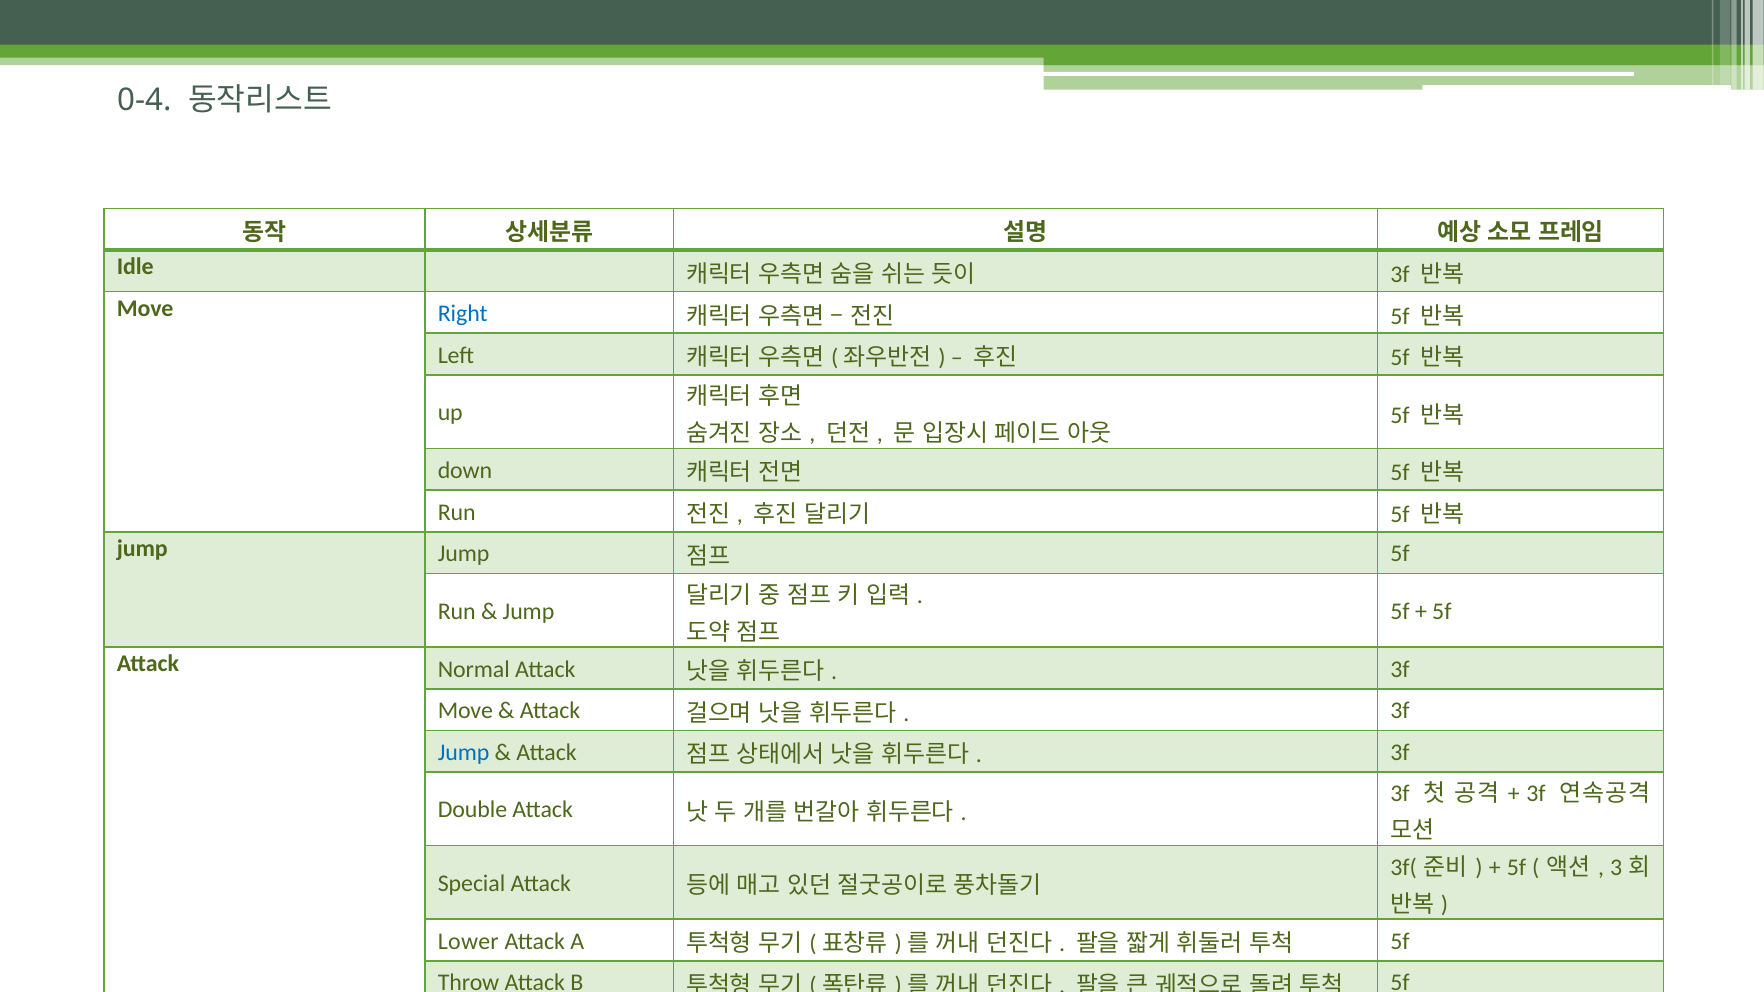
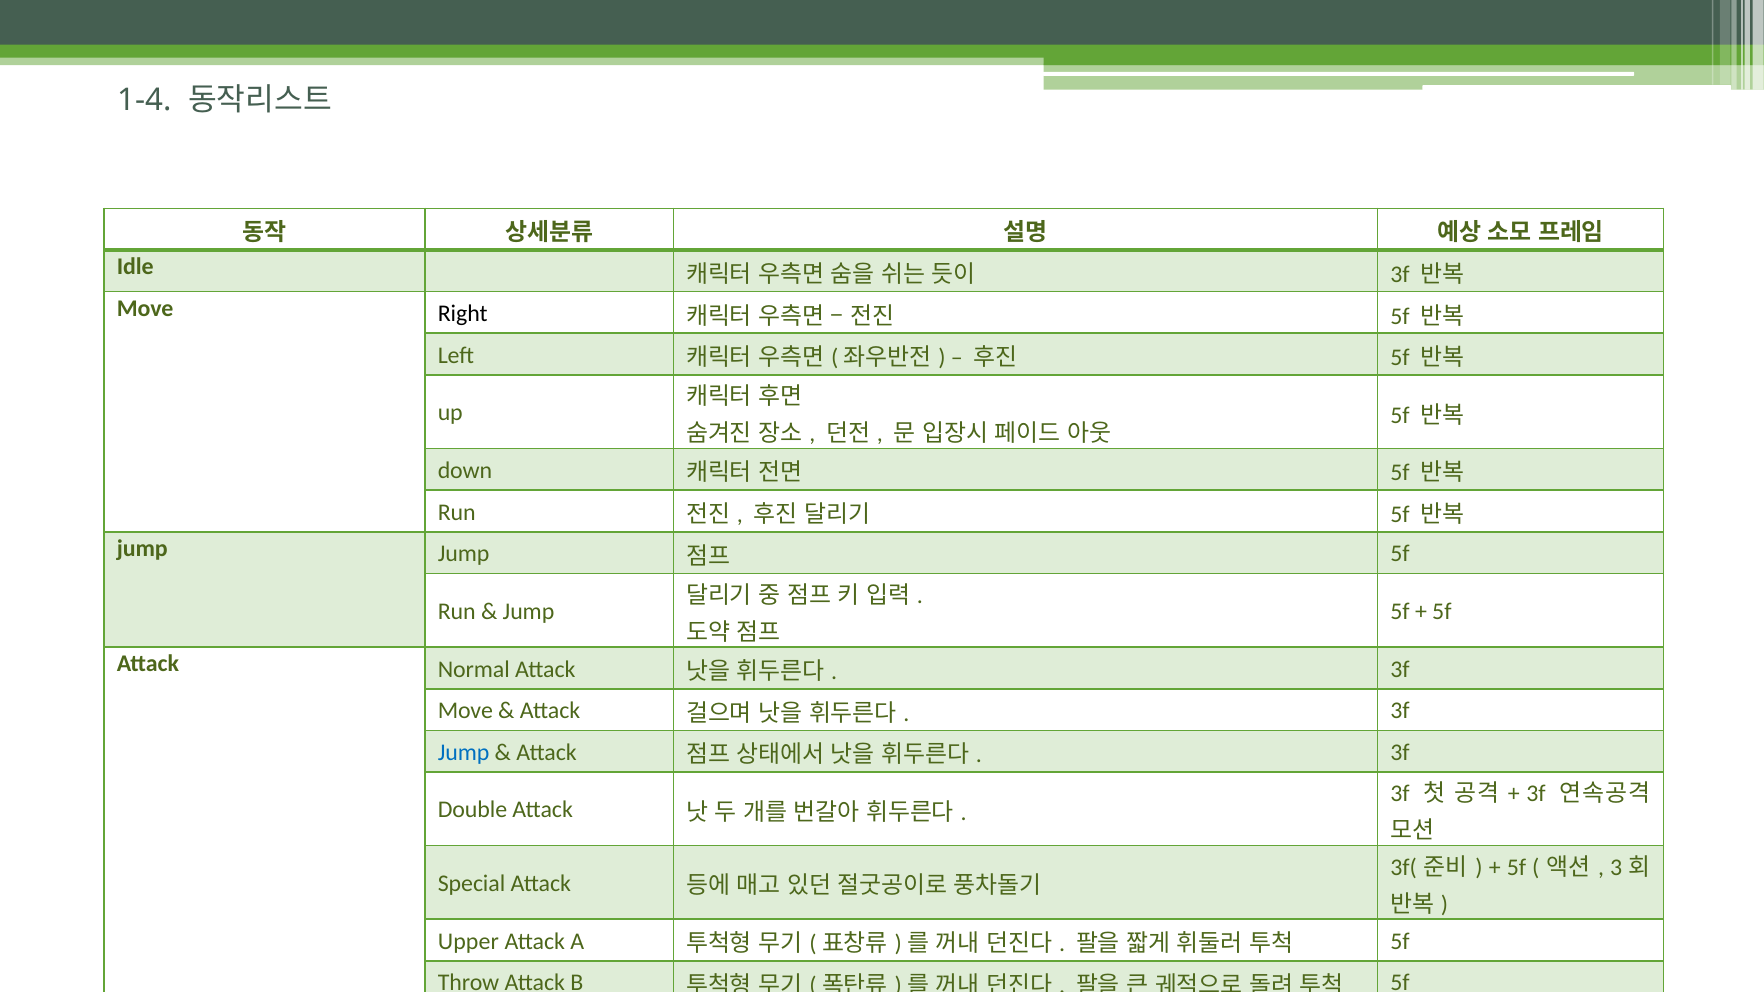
0-4: 0-4 -> 1-4
Right colour: blue -> black
Lower: Lower -> Upper
